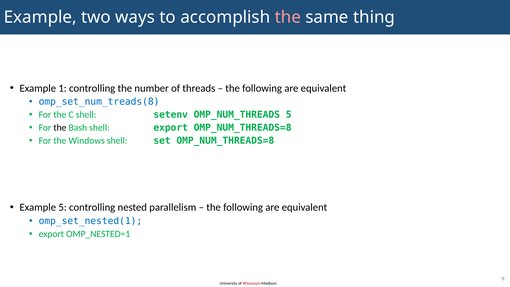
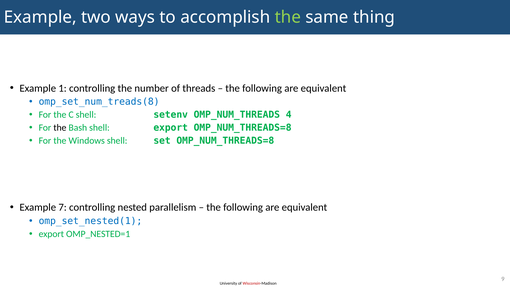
the at (288, 17) colour: pink -> light green
OMP_NUM_THREADS 5: 5 -> 4
Example 5: 5 -> 7
